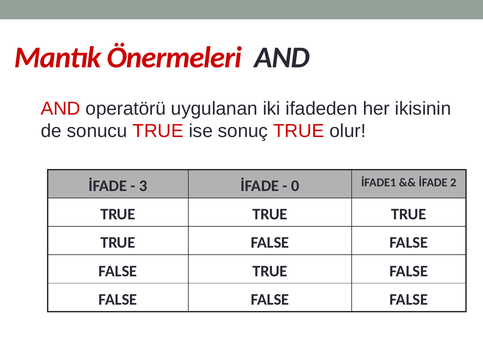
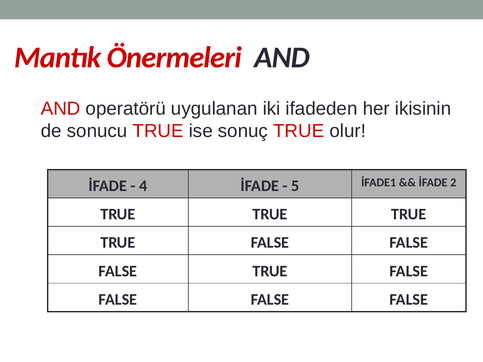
3: 3 -> 4
0: 0 -> 5
